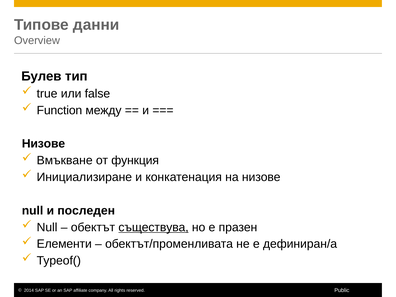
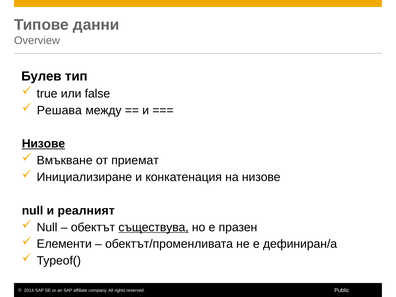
Function: Function -> Решава
Низове at (43, 144) underline: none -> present
функция: функция -> приемат
последен: последен -> реалният
